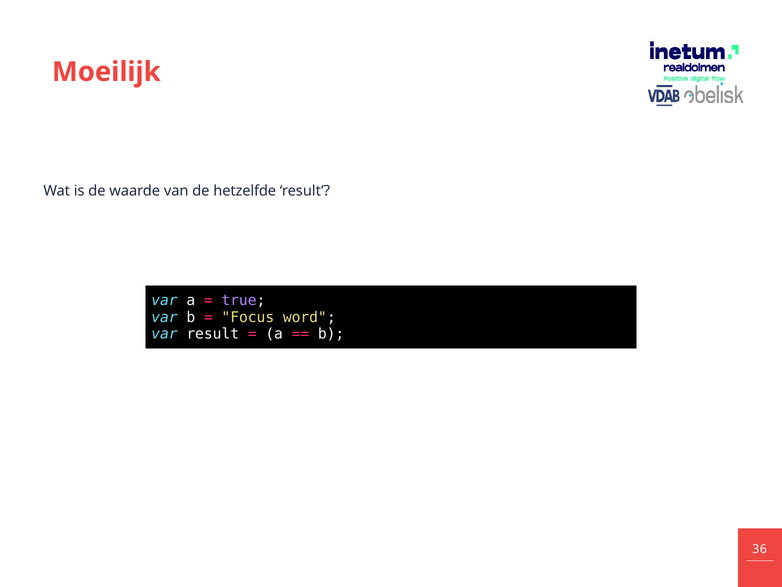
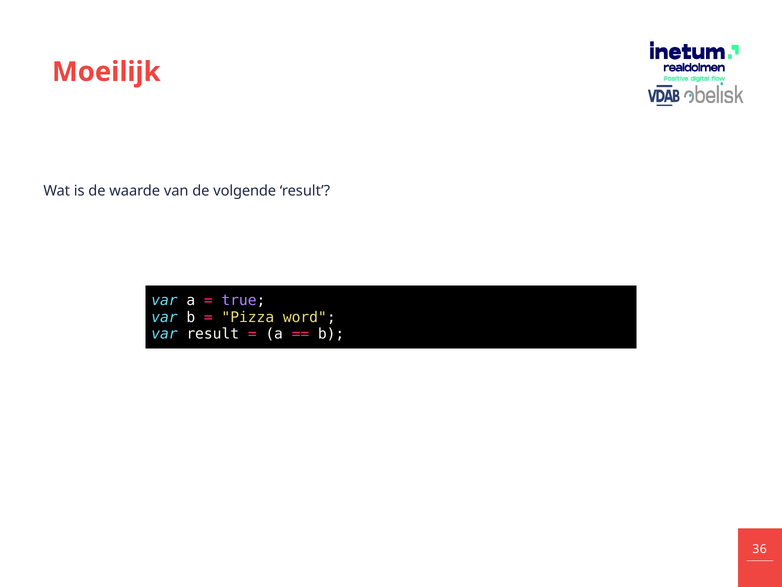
hetzelfde: hetzelfde -> volgende
Focus: Focus -> Pizza
